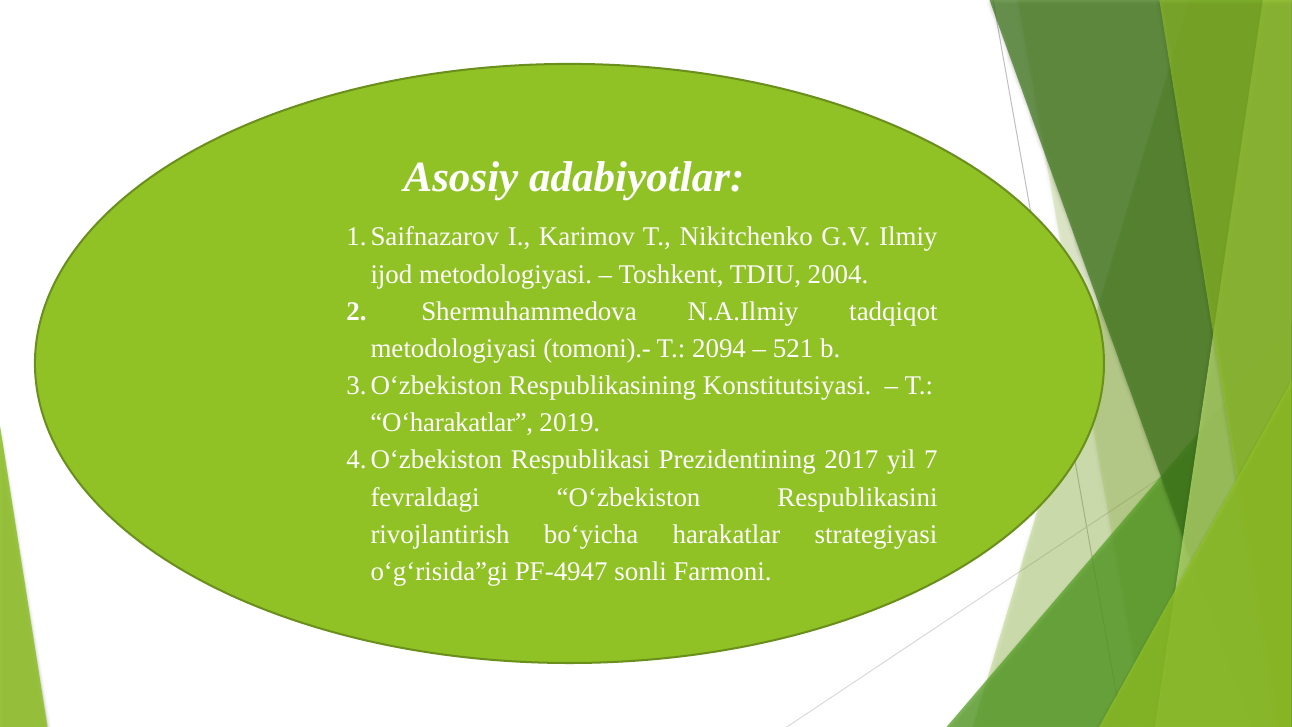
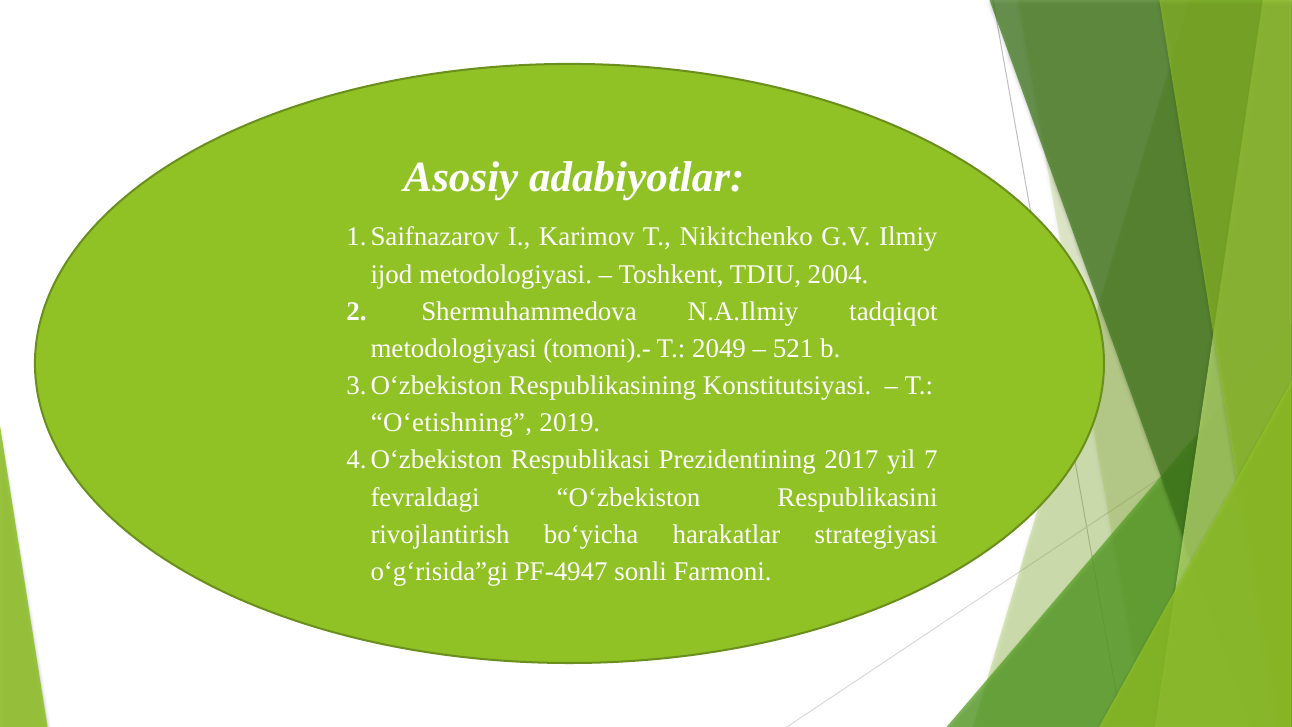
2094: 2094 -> 2049
O‘harakatlar: O‘harakatlar -> O‘etishning
